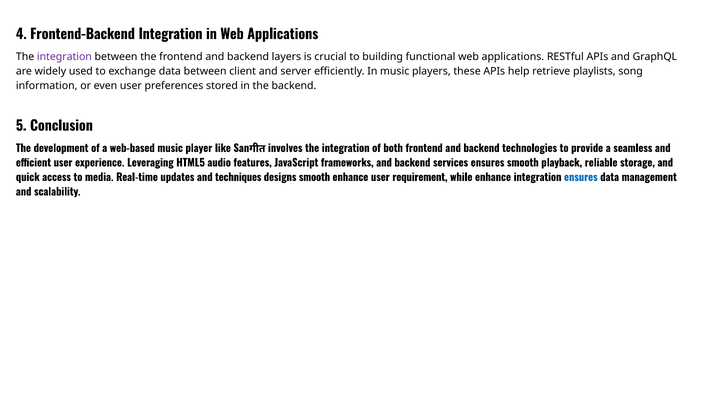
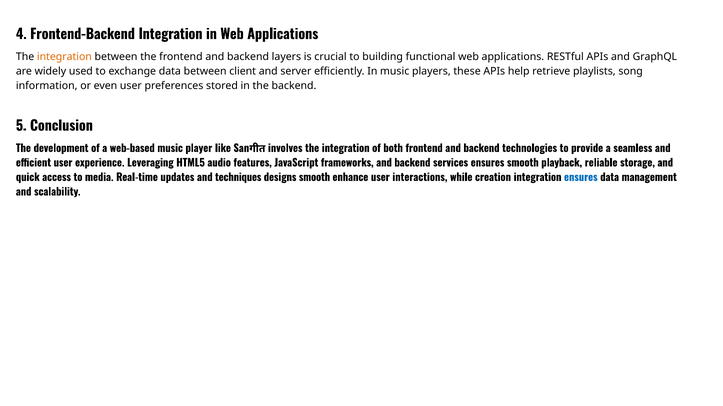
integration at (64, 57) colour: purple -> orange
requirement: requirement -> interactions
while enhance: enhance -> creation
